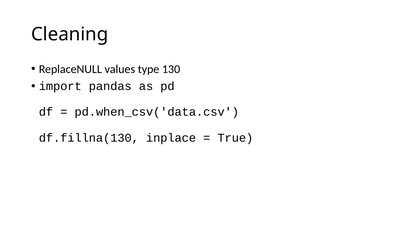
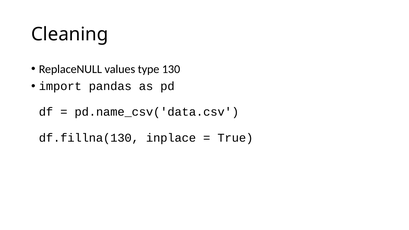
pd.when_csv('data.csv: pd.when_csv('data.csv -> pd.name_csv('data.csv
